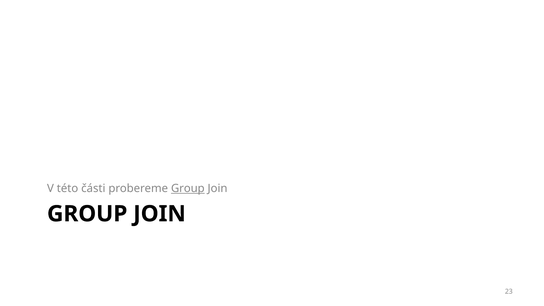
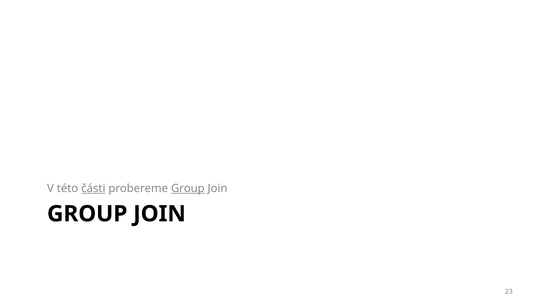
části underline: none -> present
